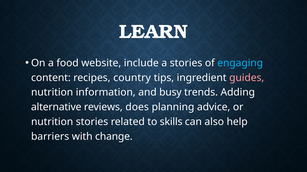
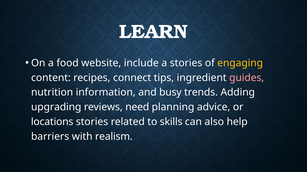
engaging colour: light blue -> yellow
country: country -> connect
alternative: alternative -> upgrading
does: does -> need
nutrition at (52, 122): nutrition -> locations
change: change -> realism
